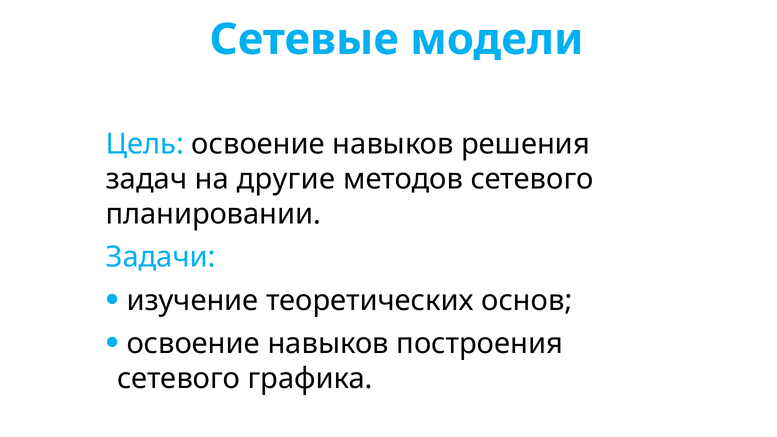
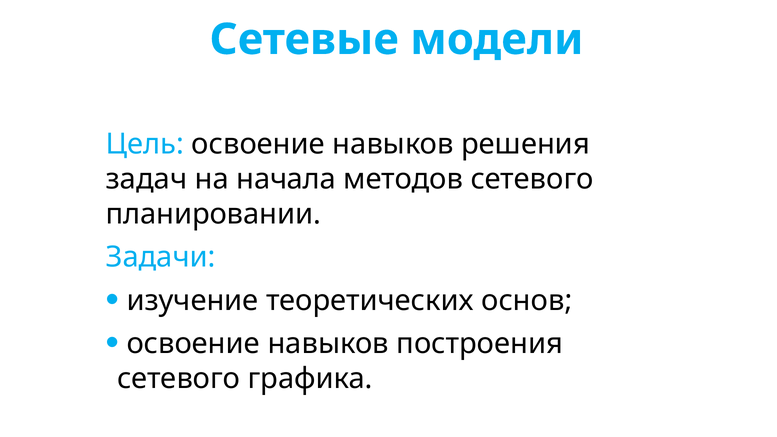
другие: другие -> начала
